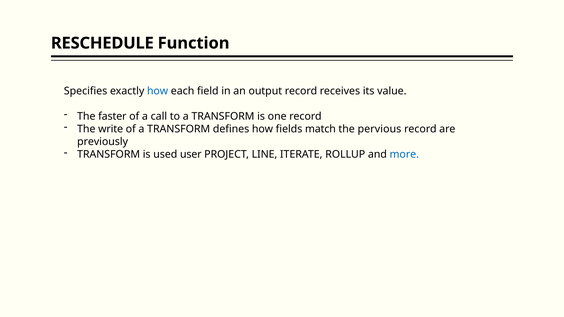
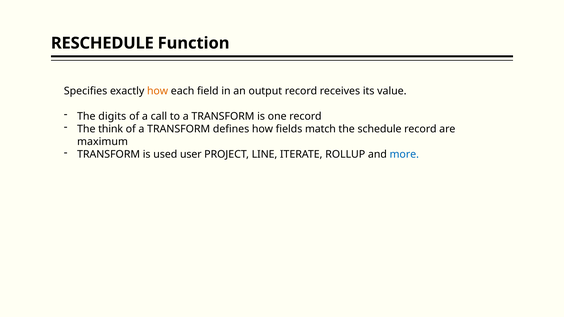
how at (158, 91) colour: blue -> orange
faster: faster -> digits
write: write -> think
pervious: pervious -> schedule
previously: previously -> maximum
